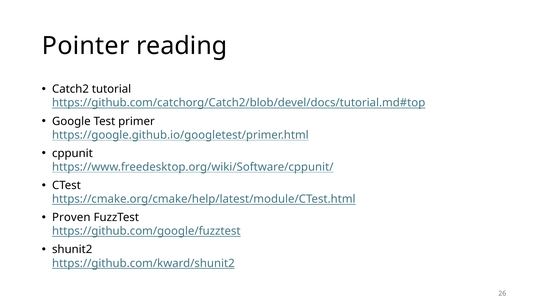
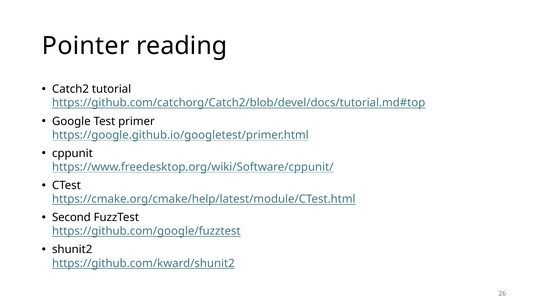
Proven: Proven -> Second
